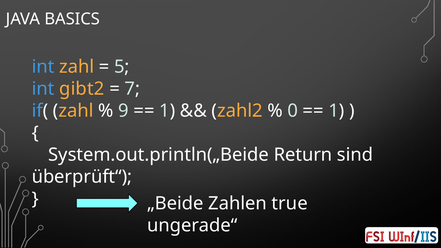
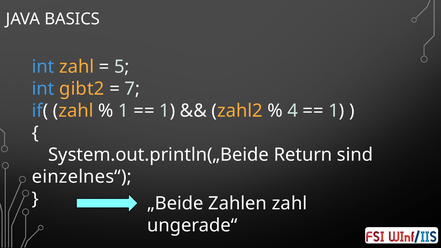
9 at (124, 111): 9 -> 1
0: 0 -> 4
überprüft“: überprüft“ -> einzelnes“
Zahlen true: true -> zahl
